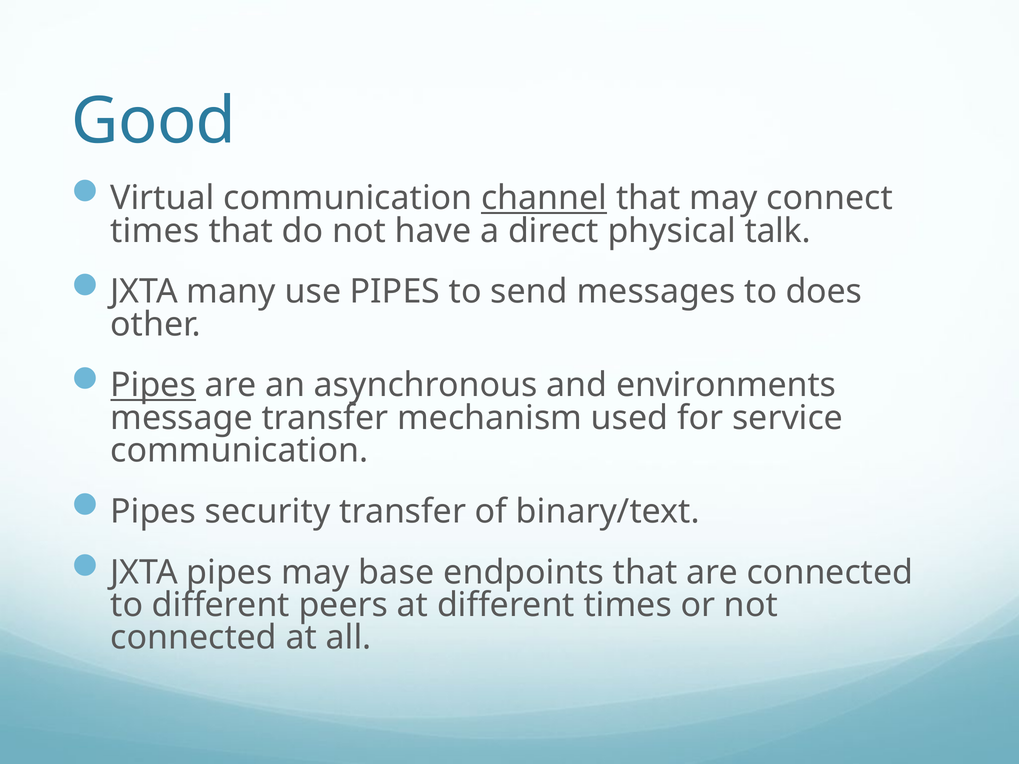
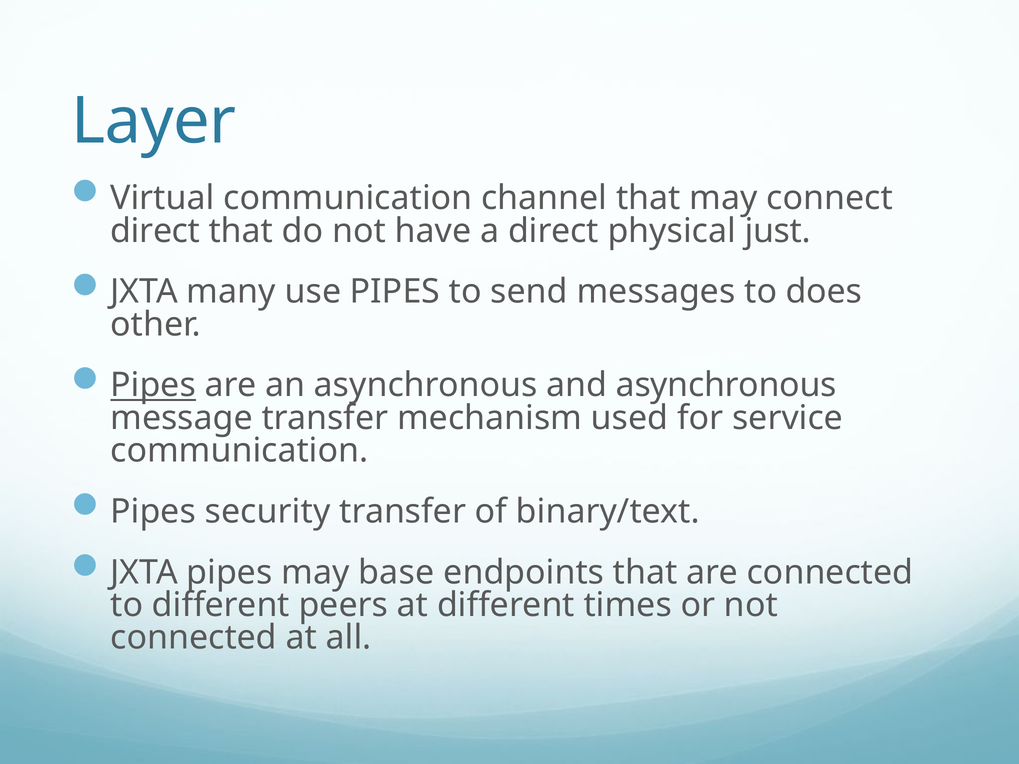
Good: Good -> Layer
channel underline: present -> none
times at (155, 231): times -> direct
talk: talk -> just
and environments: environments -> asynchronous
